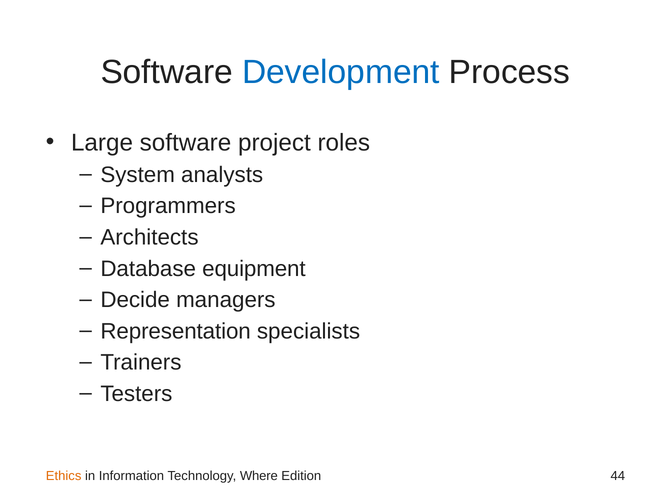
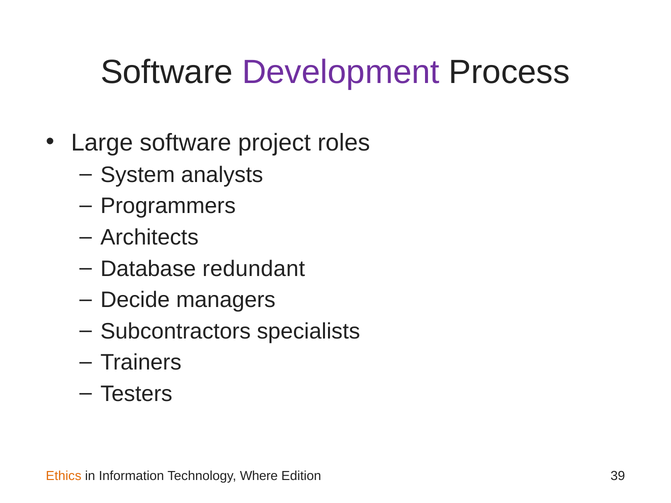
Development colour: blue -> purple
equipment: equipment -> redundant
Representation: Representation -> Subcontractors
44: 44 -> 39
